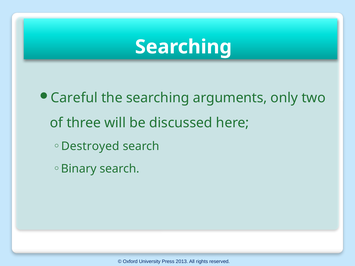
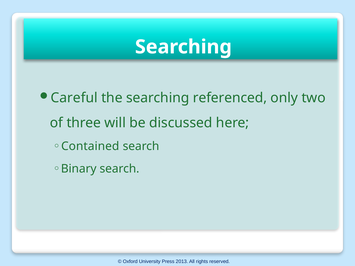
arguments: arguments -> referenced
Destroyed: Destroyed -> Contained
